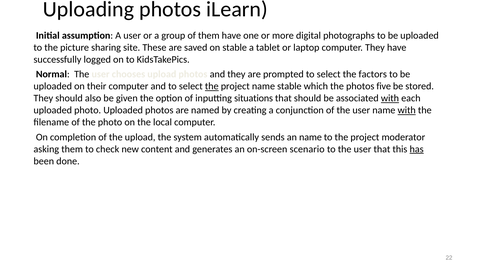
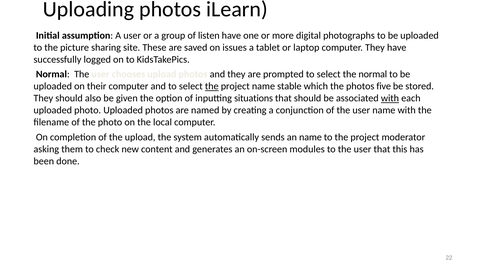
of them: them -> listen
on stable: stable -> issues
factors: factors -> normal
with at (407, 110) underline: present -> none
scenario: scenario -> modules
has underline: present -> none
